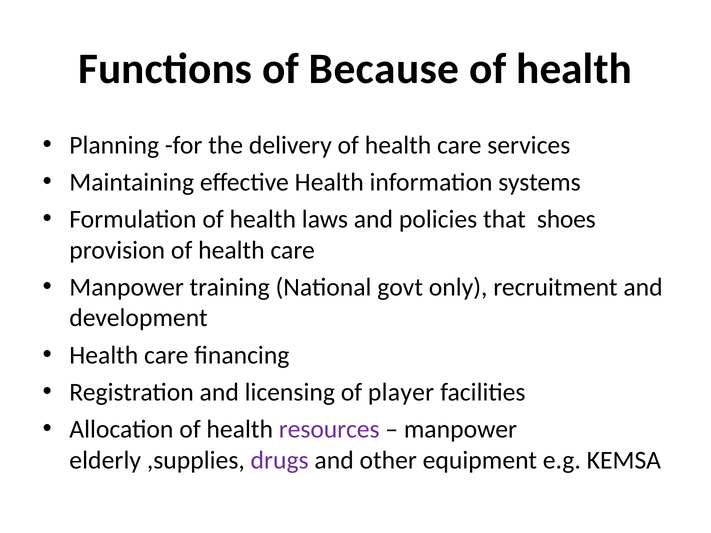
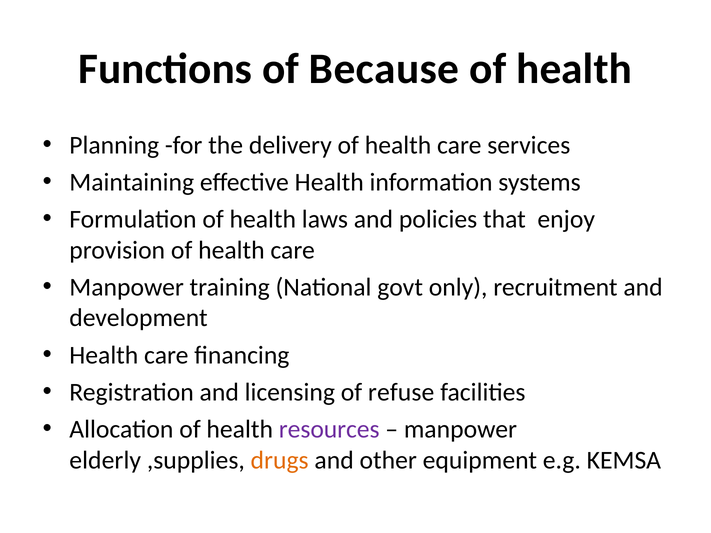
shoes: shoes -> enjoy
player: player -> refuse
drugs colour: purple -> orange
